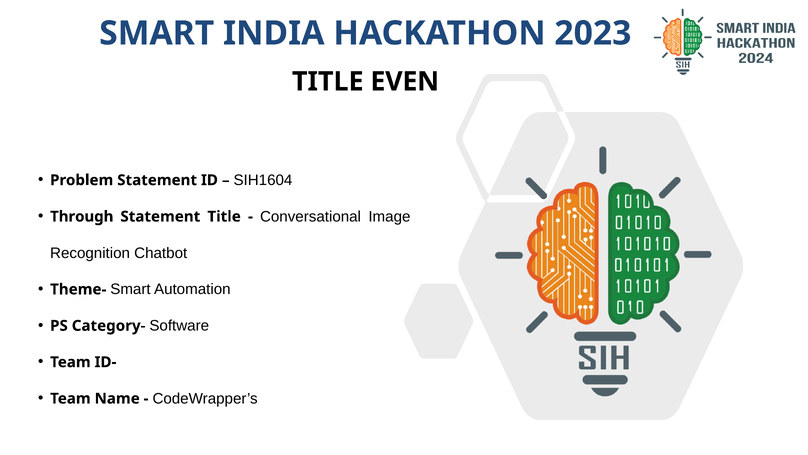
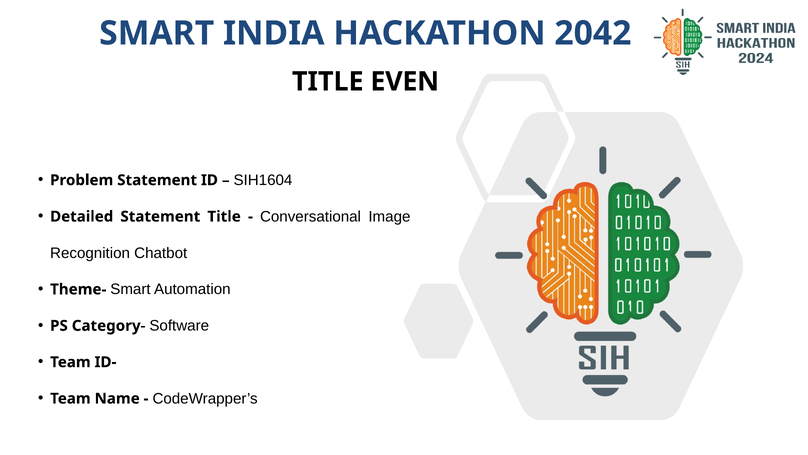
2023: 2023 -> 2042
Through: Through -> Detailed
